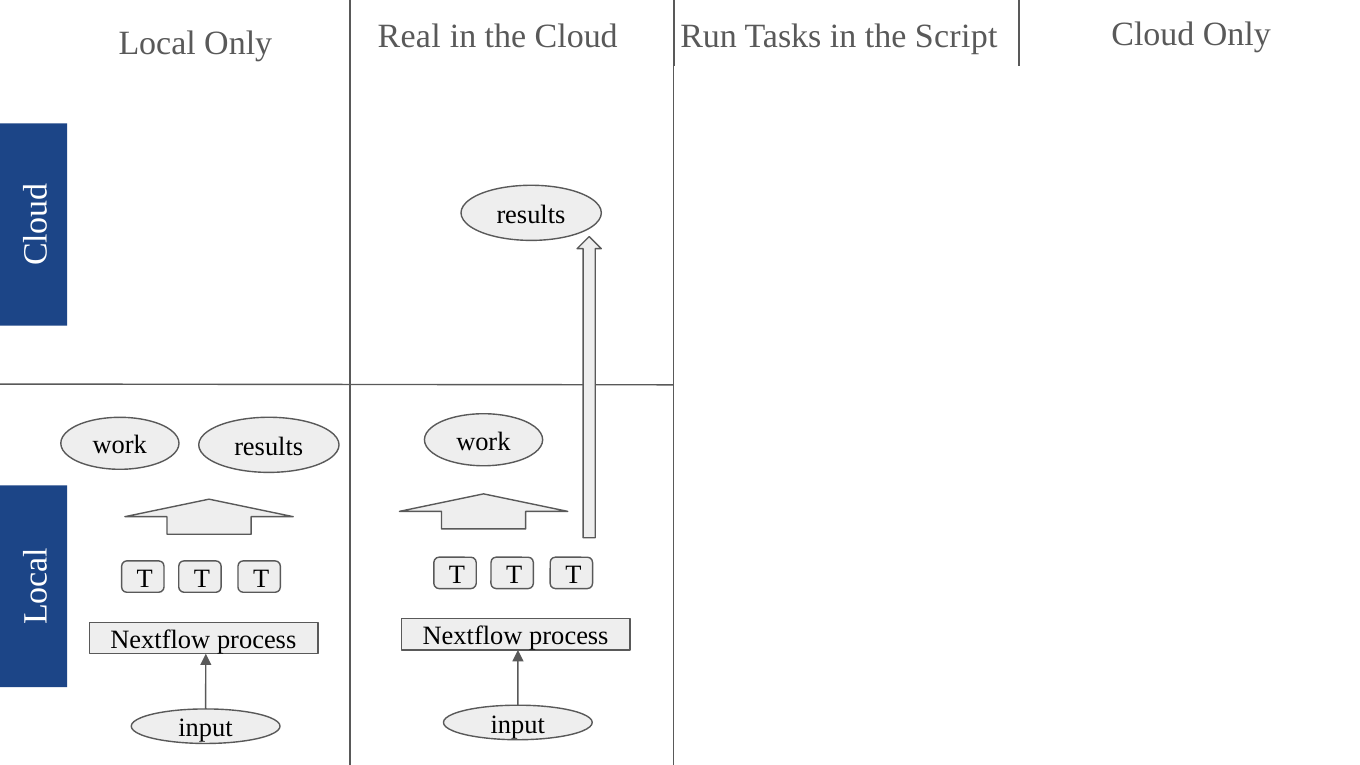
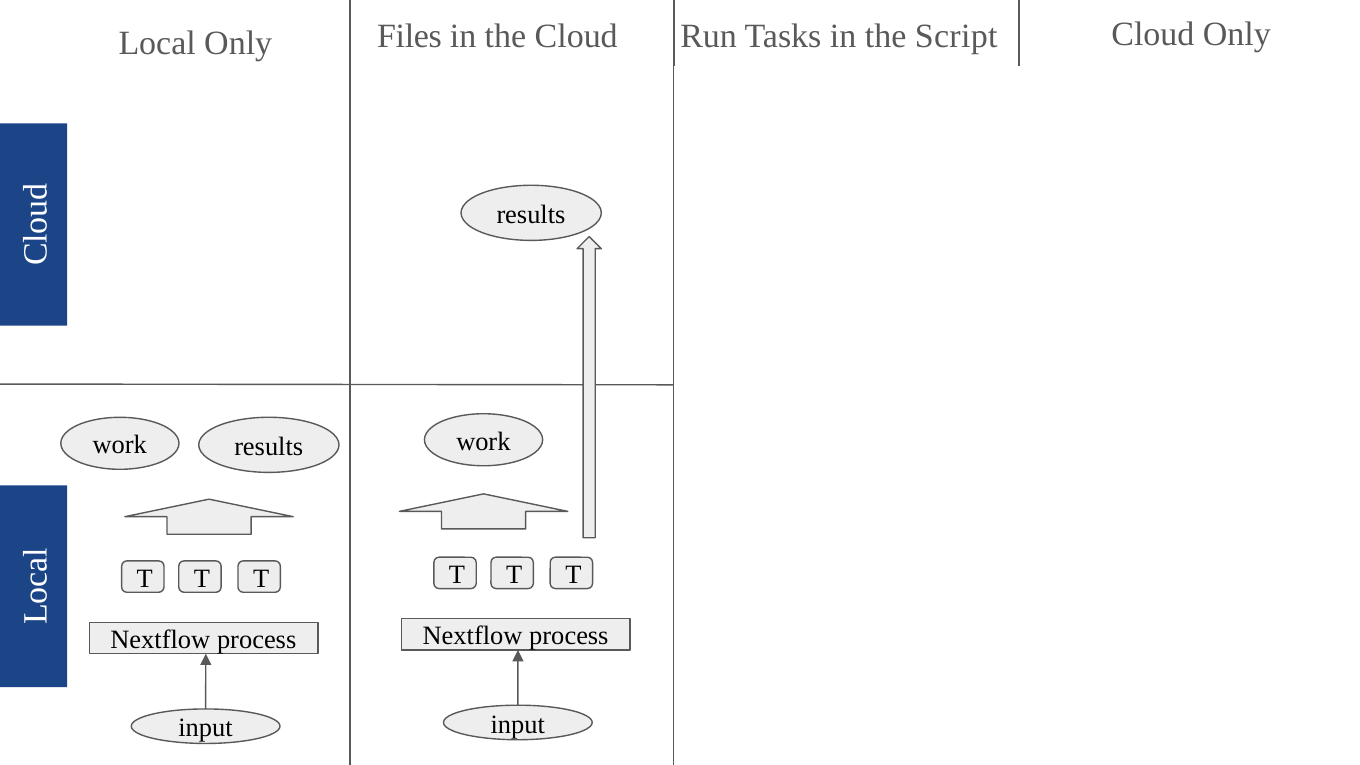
Real: Real -> Files
